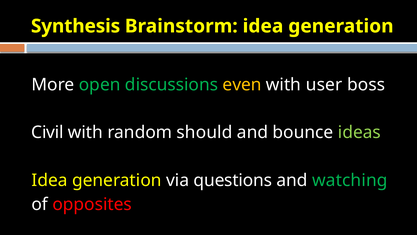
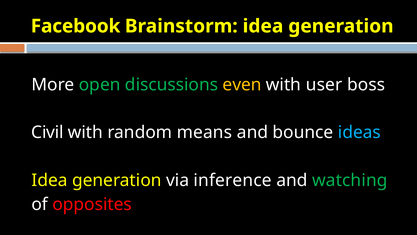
Synthesis: Synthesis -> Facebook
should: should -> means
ideas colour: light green -> light blue
questions: questions -> inference
